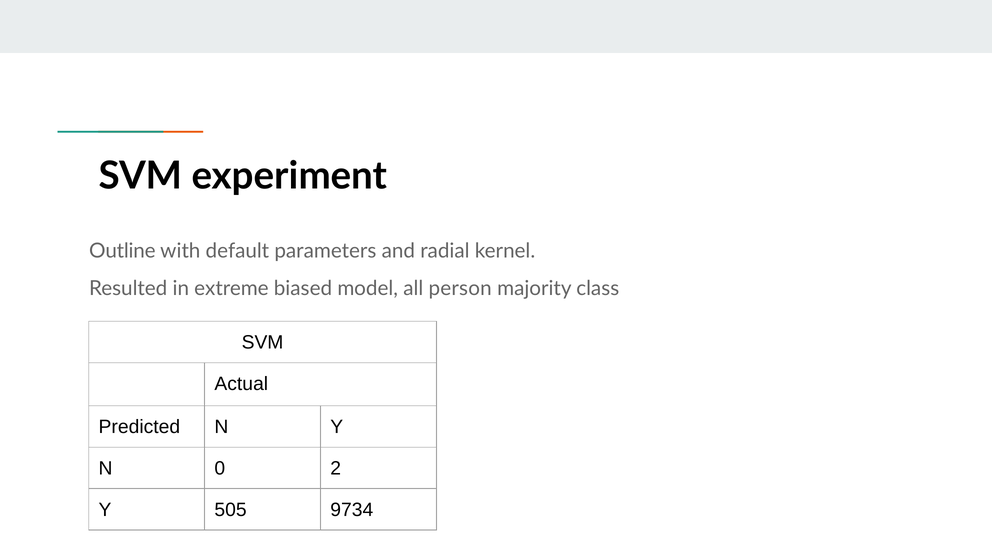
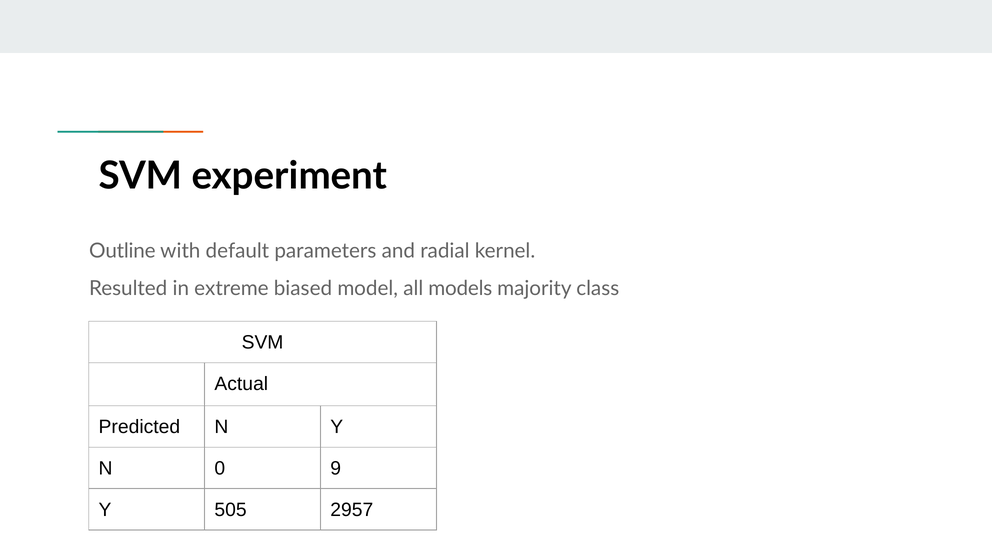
person: person -> models
2: 2 -> 9
9734: 9734 -> 2957
